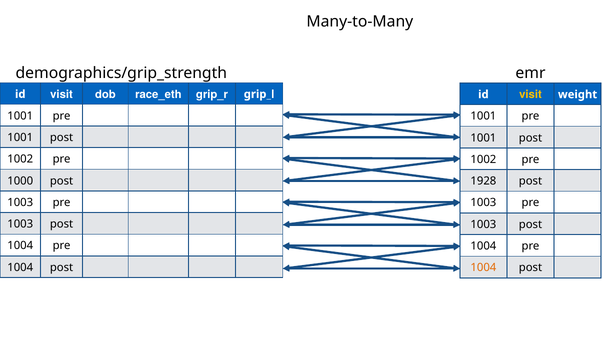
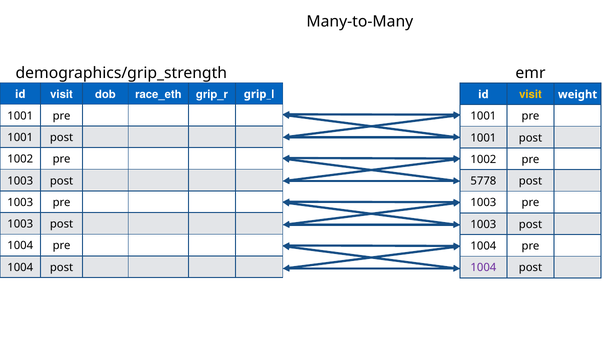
1000 at (20, 181): 1000 -> 1003
1928: 1928 -> 5778
1004 at (483, 268) colour: orange -> purple
